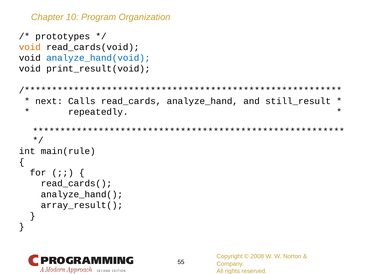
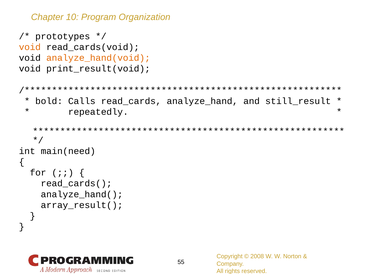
analyze_hand(void colour: blue -> orange
next: next -> bold
main(rule: main(rule -> main(need
